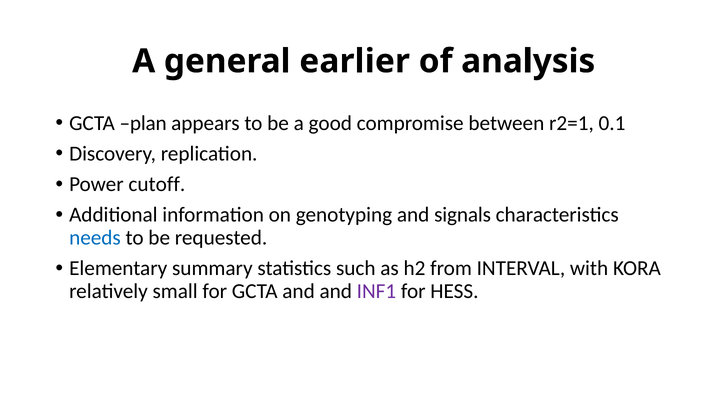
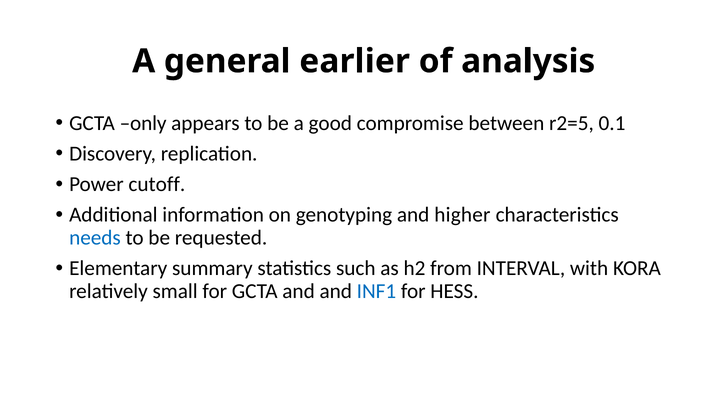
plan: plan -> only
r2=1: r2=1 -> r2=5
signals: signals -> higher
INF1 colour: purple -> blue
